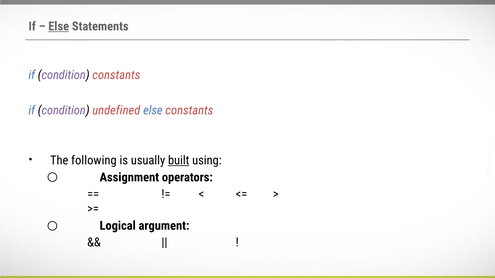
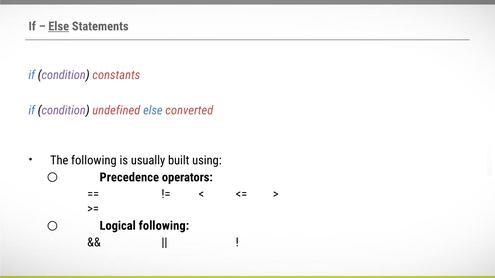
else constants: constants -> converted
built underline: present -> none
Assignment: Assignment -> Precedence
Logical argument: argument -> following
